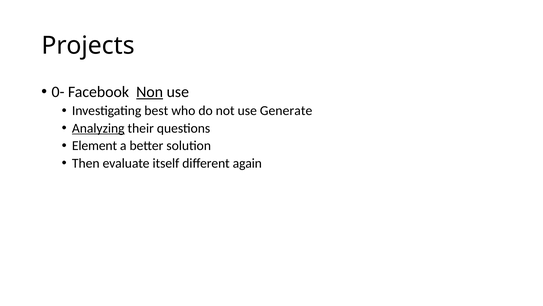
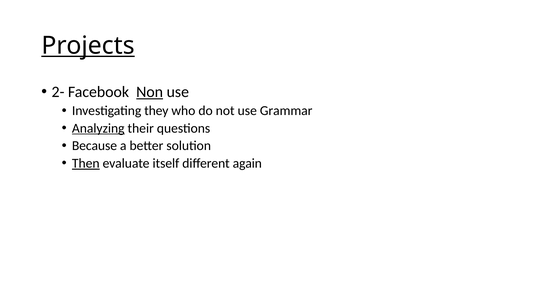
Projects underline: none -> present
0-: 0- -> 2-
best: best -> they
Generate: Generate -> Grammar
Element: Element -> Because
Then underline: none -> present
